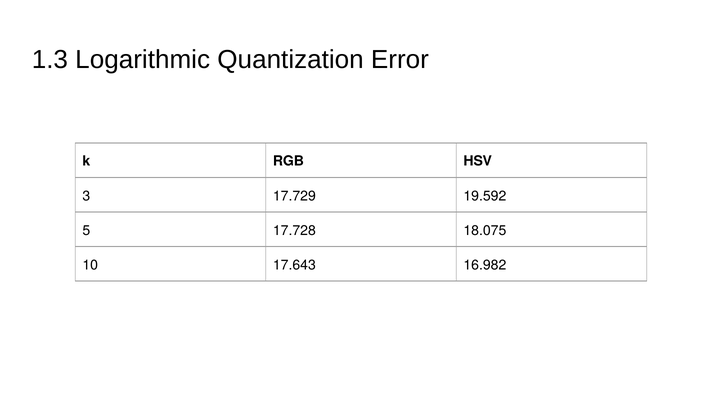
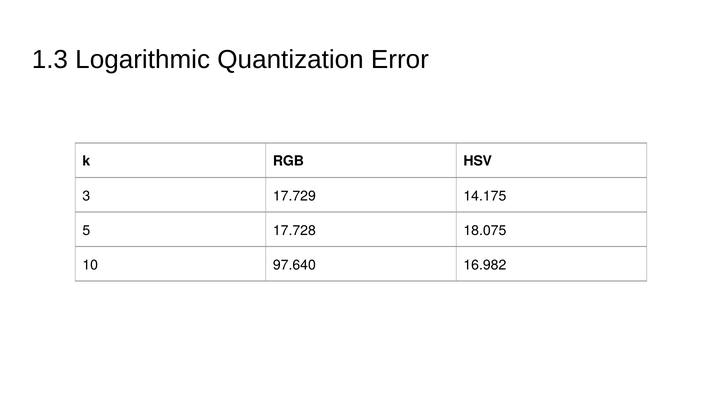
19.592: 19.592 -> 14.175
17.643: 17.643 -> 97.640
